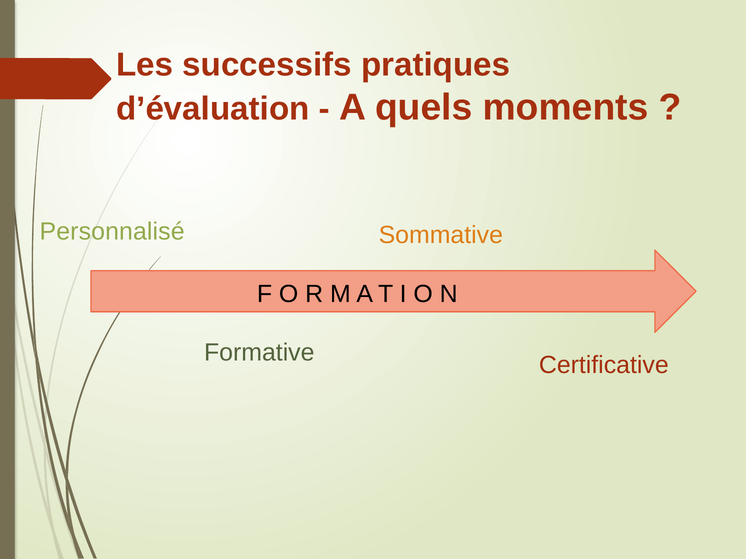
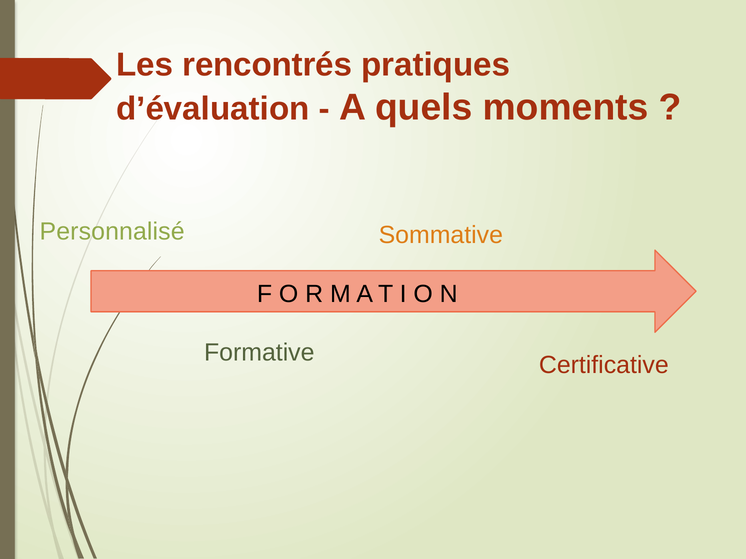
successifs: successifs -> rencontrés
